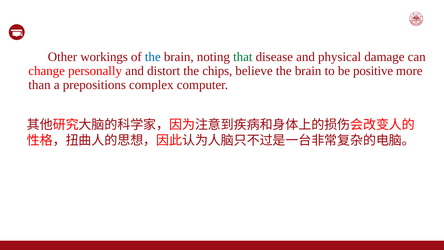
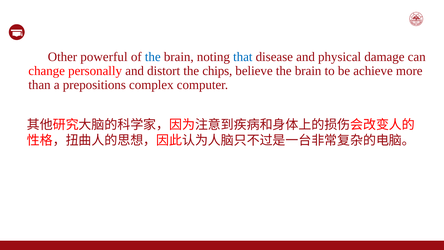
workings: workings -> powerful
that colour: green -> blue
positive: positive -> achieve
